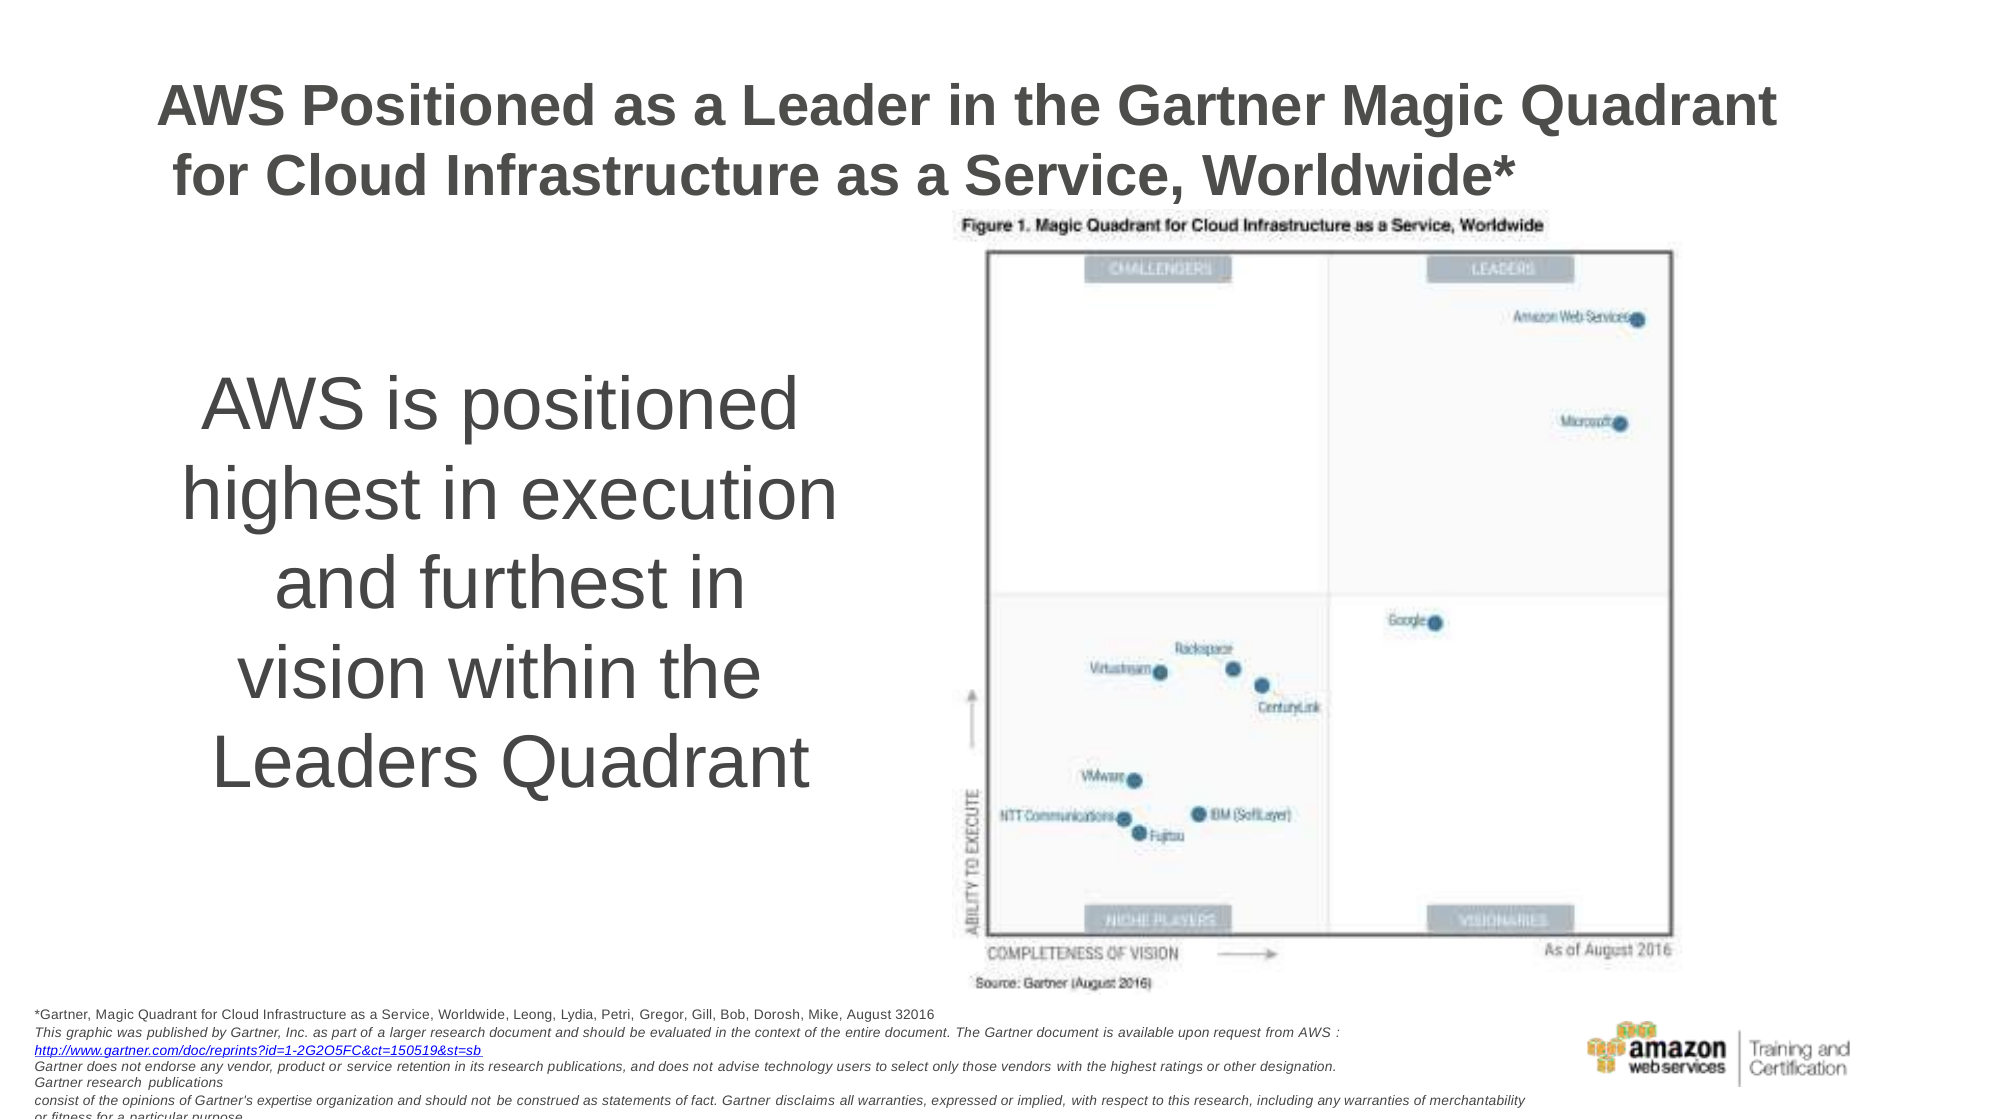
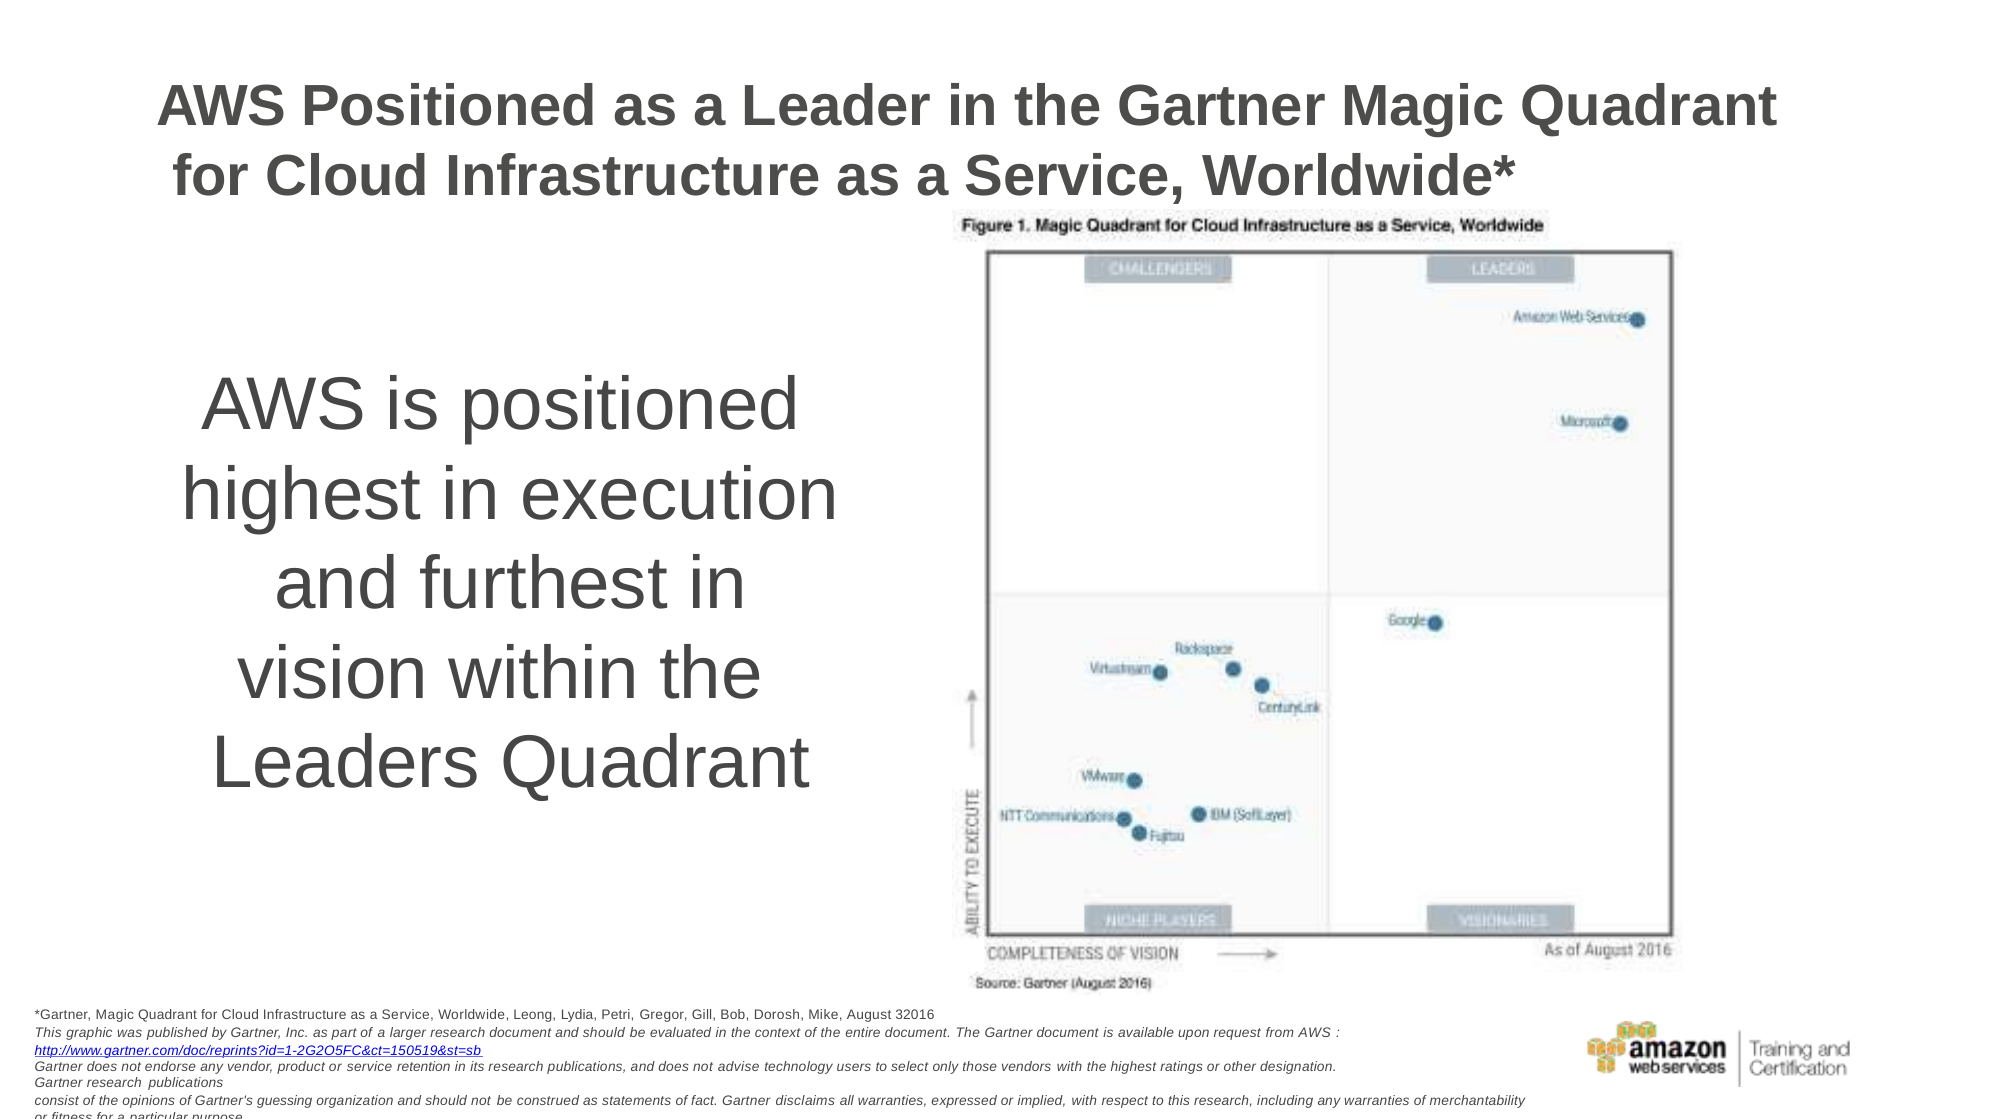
expertise: expertise -> guessing
